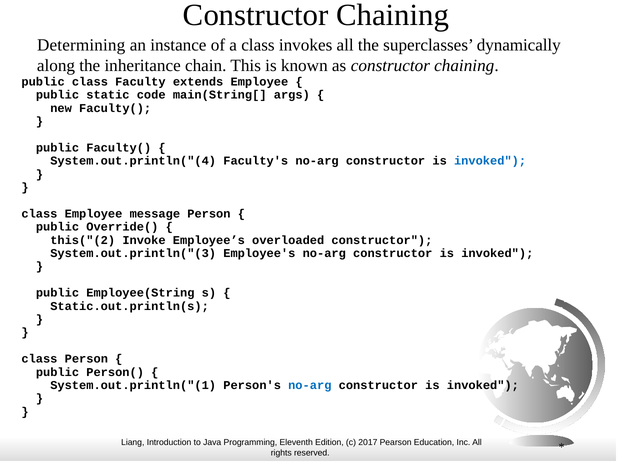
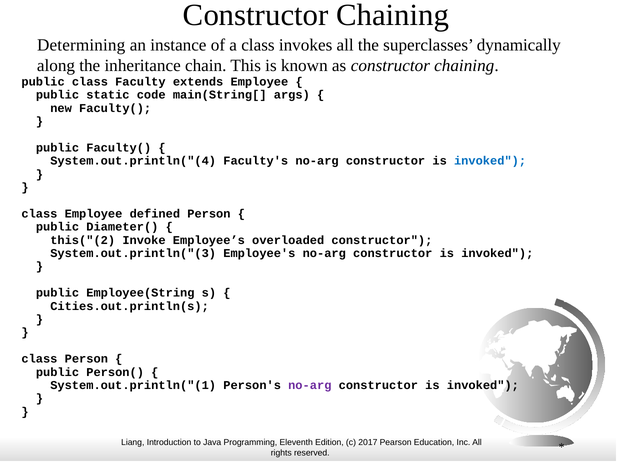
message: message -> defined
Override(: Override( -> Diameter(
Static.out.println(s: Static.out.println(s -> Cities.out.println(s
no-arg at (310, 386) colour: blue -> purple
